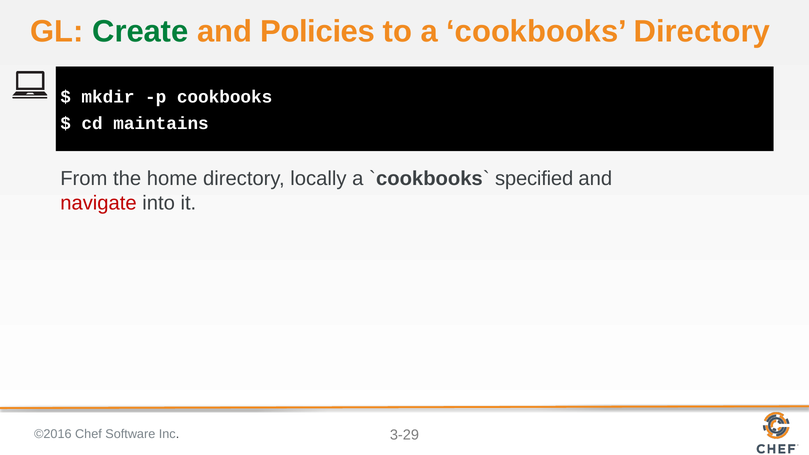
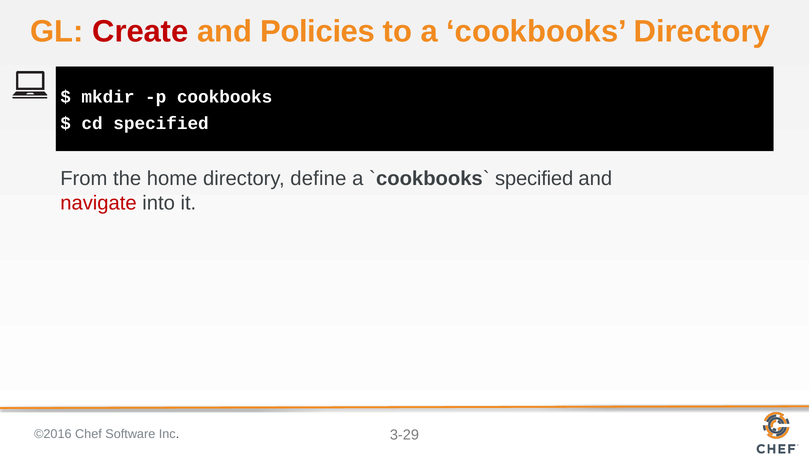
Create colour: green -> red
cd maintains: maintains -> specified
locally: locally -> define
